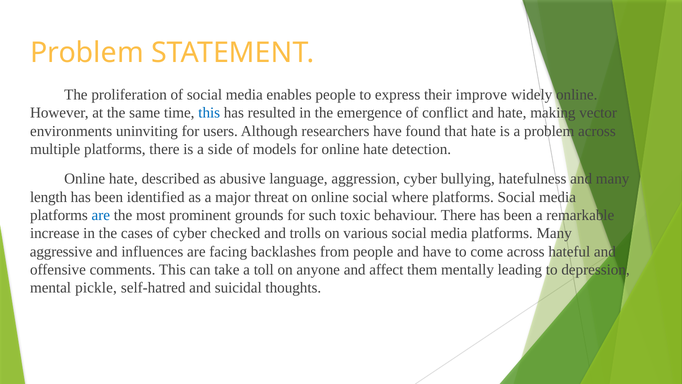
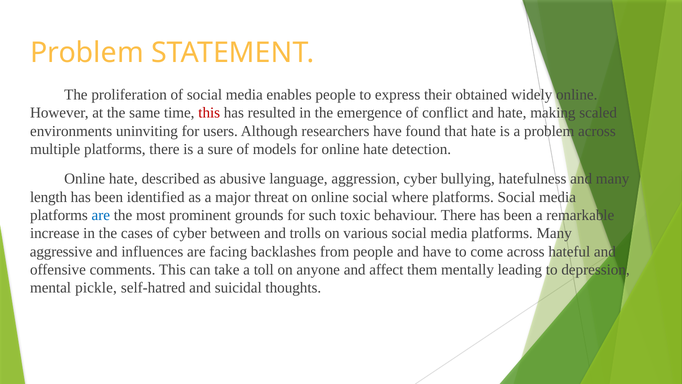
improve: improve -> obtained
this at (209, 113) colour: blue -> red
vector: vector -> scaled
side: side -> sure
checked: checked -> between
